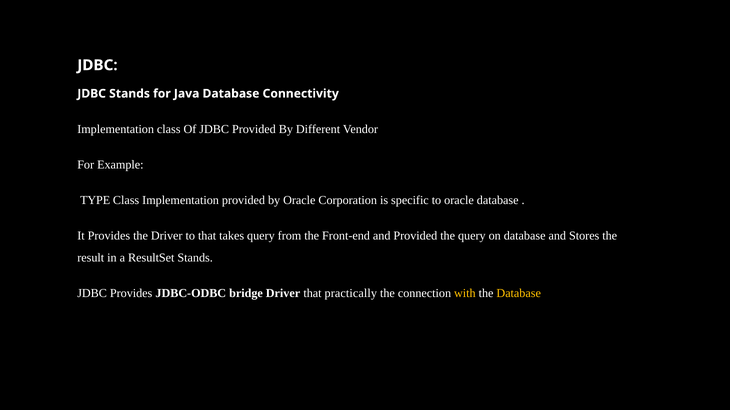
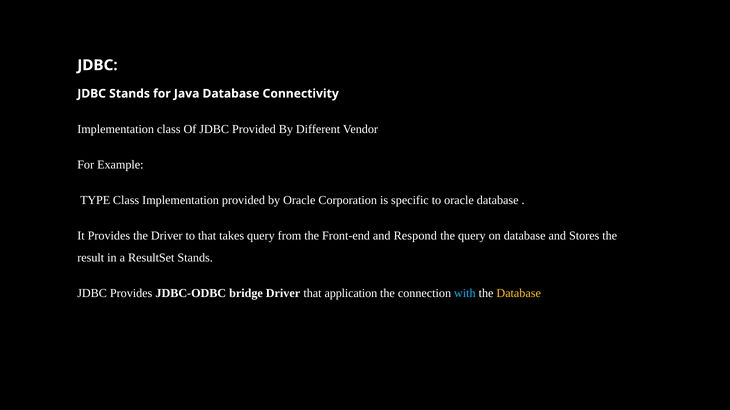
and Provided: Provided -> Respond
practically: practically -> application
with colour: yellow -> light blue
